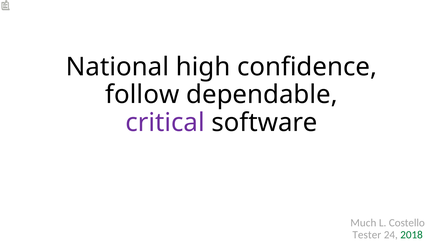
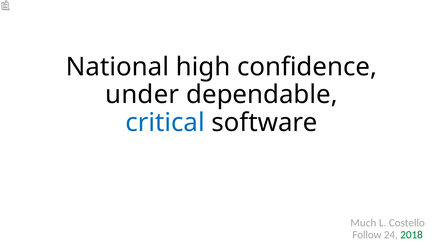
follow: follow -> under
critical colour: purple -> blue
Tester: Tester -> Follow
